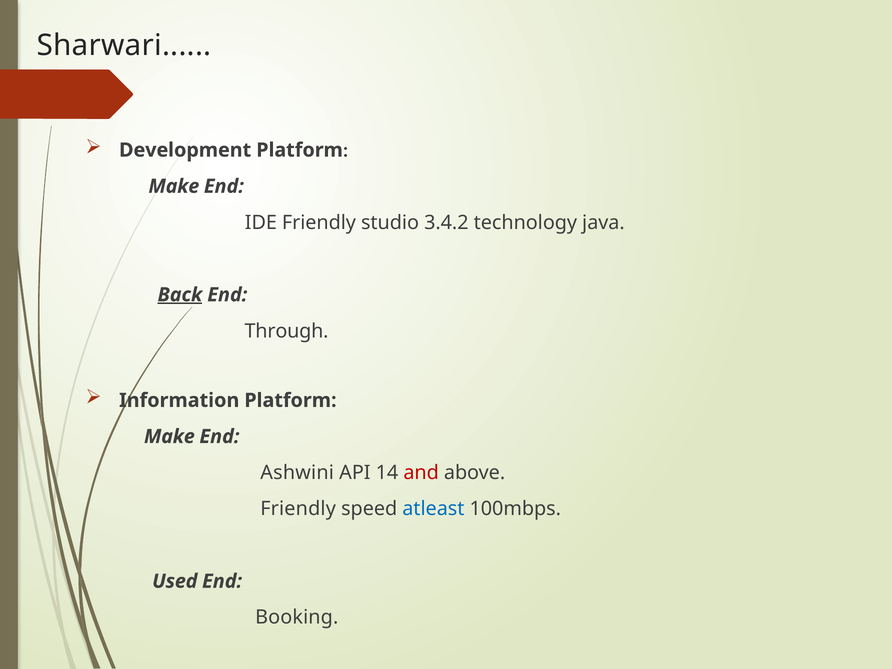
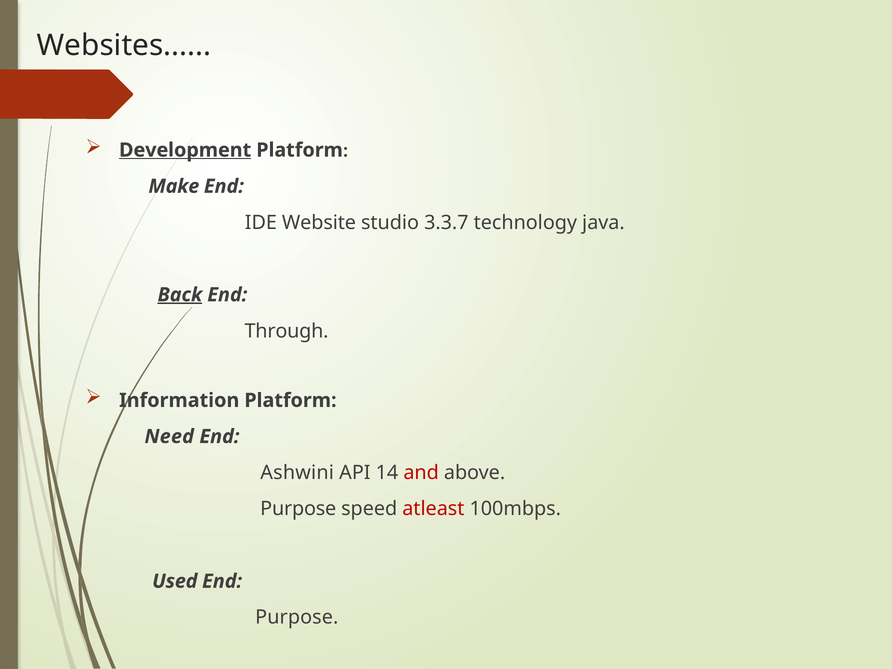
Sharwari: Sharwari -> Websites
Development underline: none -> present
IDE Friendly: Friendly -> Website
3.4.2: 3.4.2 -> 3.3.7
Make at (169, 437): Make -> Need
Friendly at (298, 509): Friendly -> Purpose
atleast colour: blue -> red
Booking at (297, 617): Booking -> Purpose
